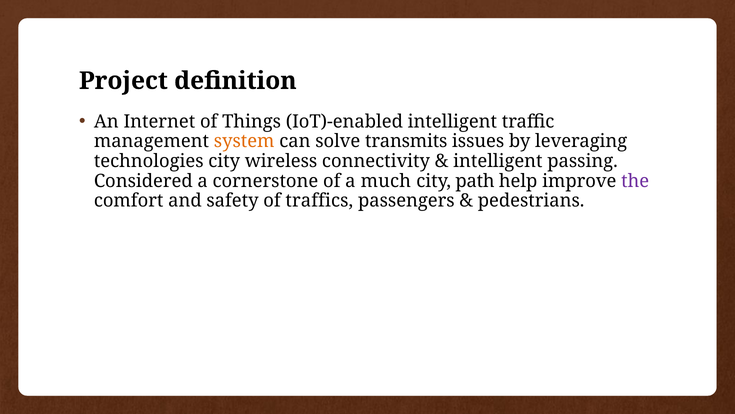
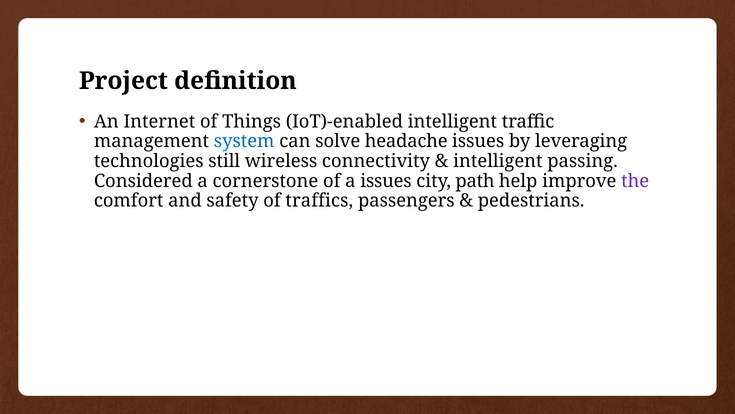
system colour: orange -> blue
transmits: transmits -> headache
technologies city: city -> still
a much: much -> issues
